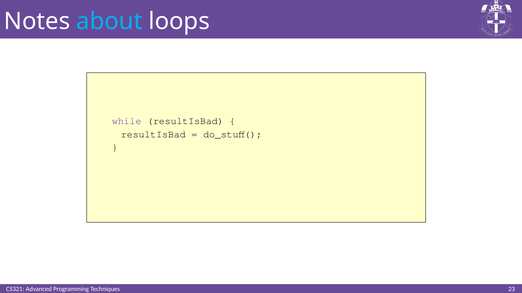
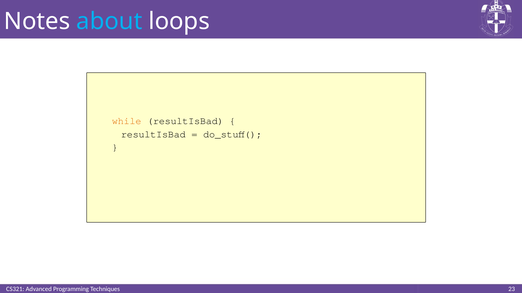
while colour: purple -> orange
